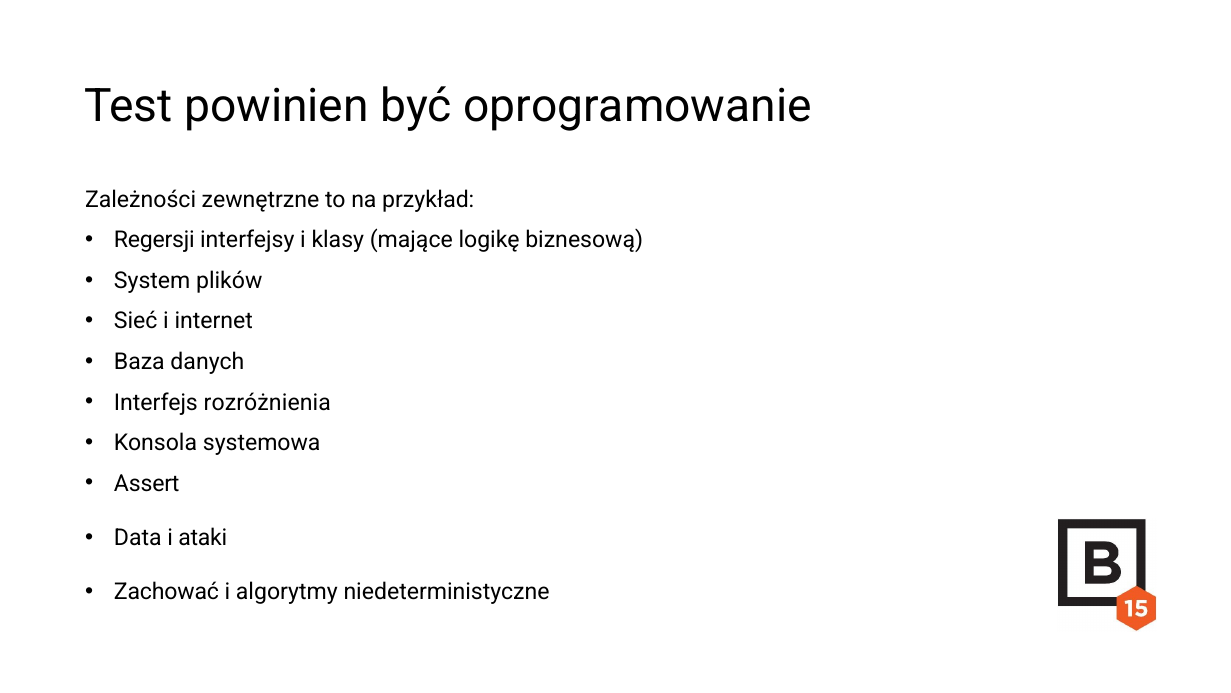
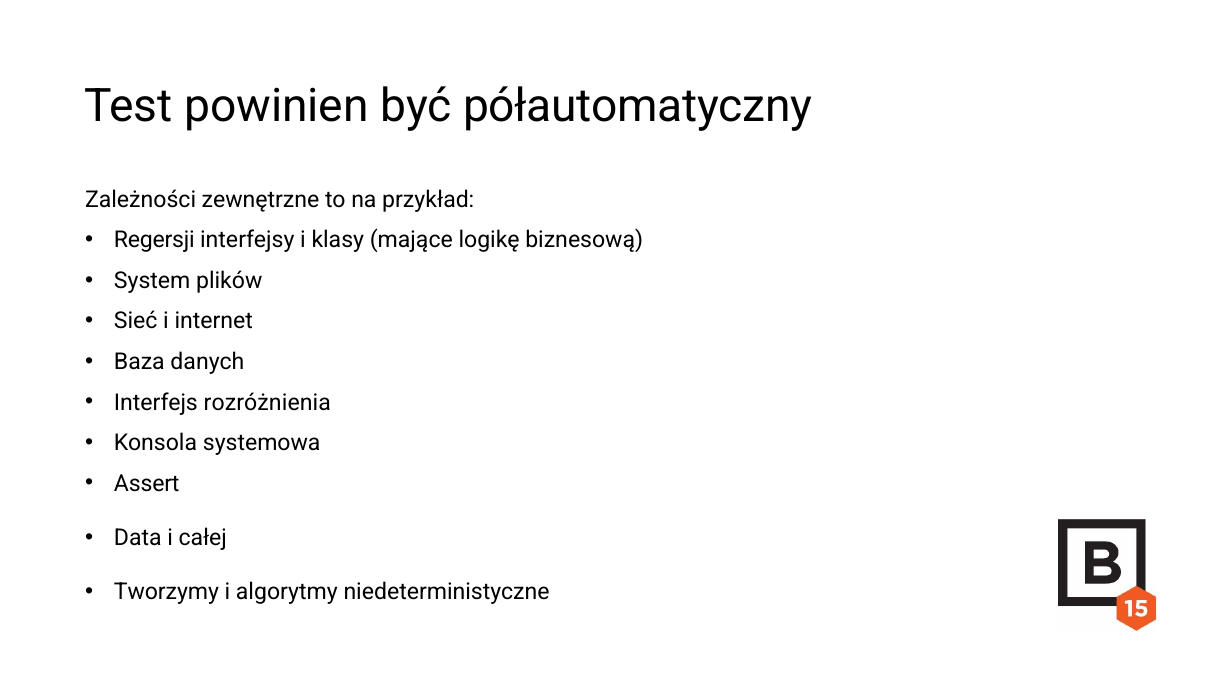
oprogramowanie: oprogramowanie -> półautomatyczny
ataki: ataki -> całej
Zachować: Zachować -> Tworzymy
